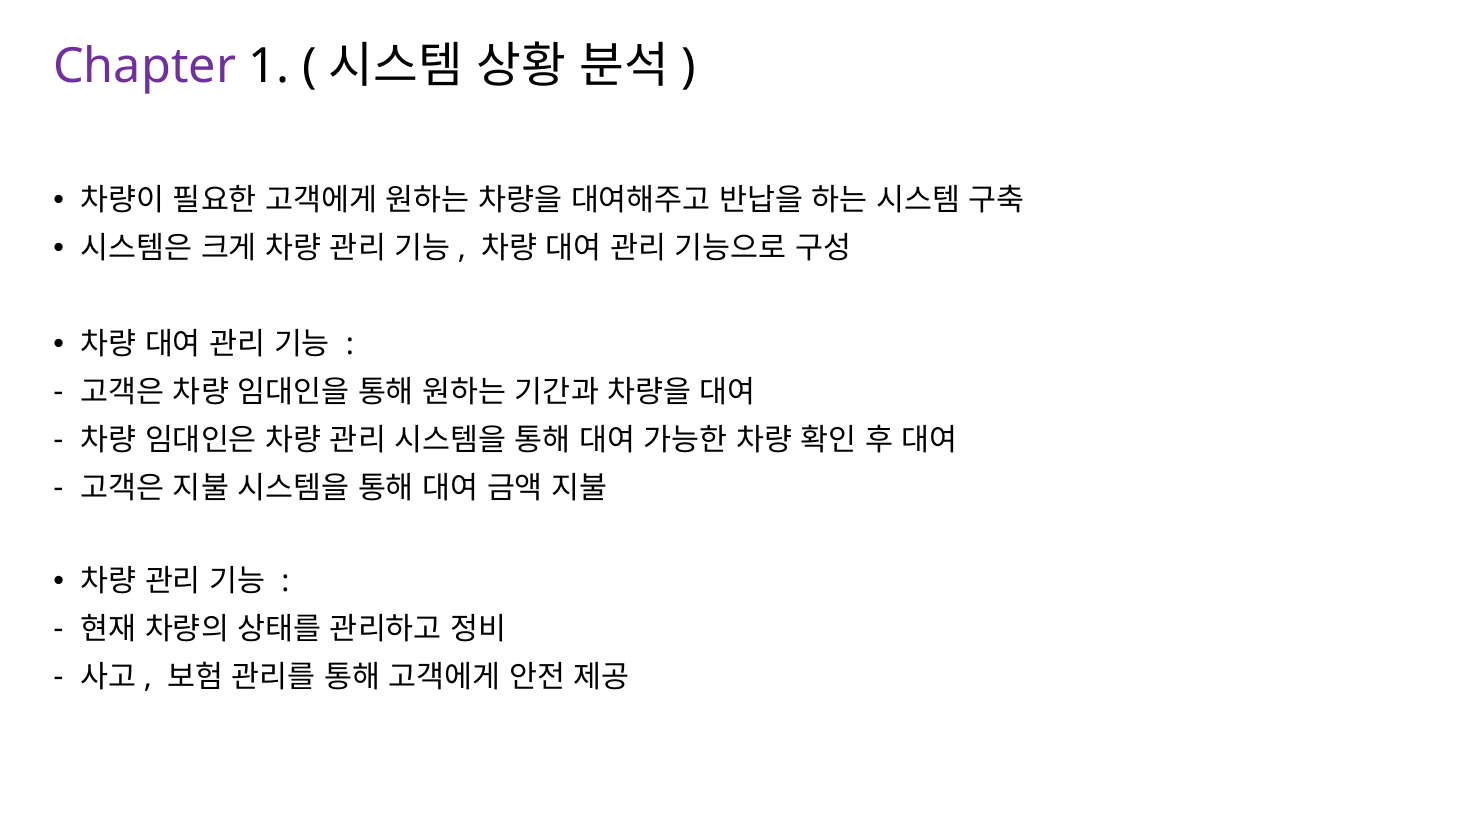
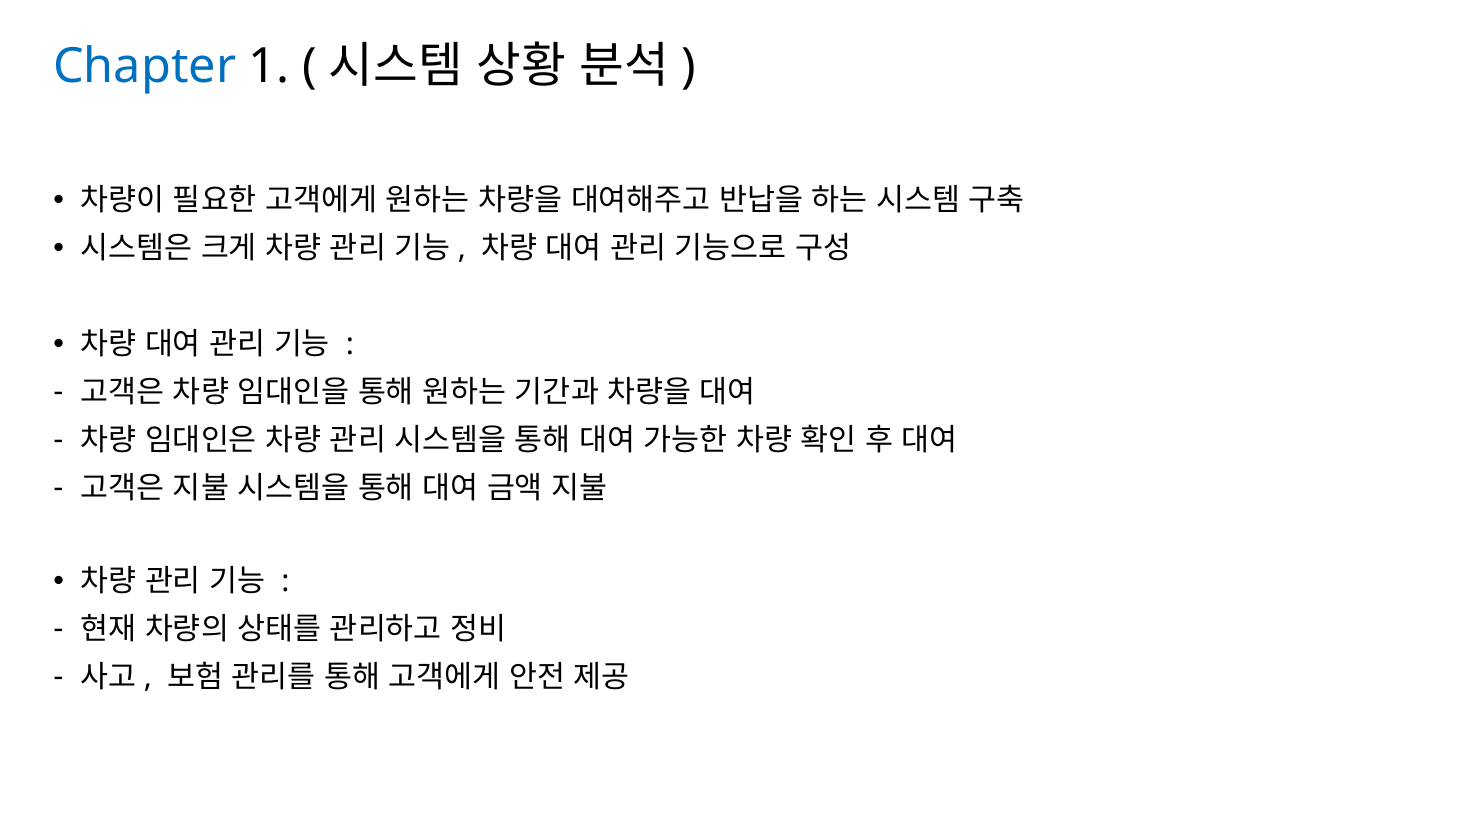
Chapter colour: purple -> blue
